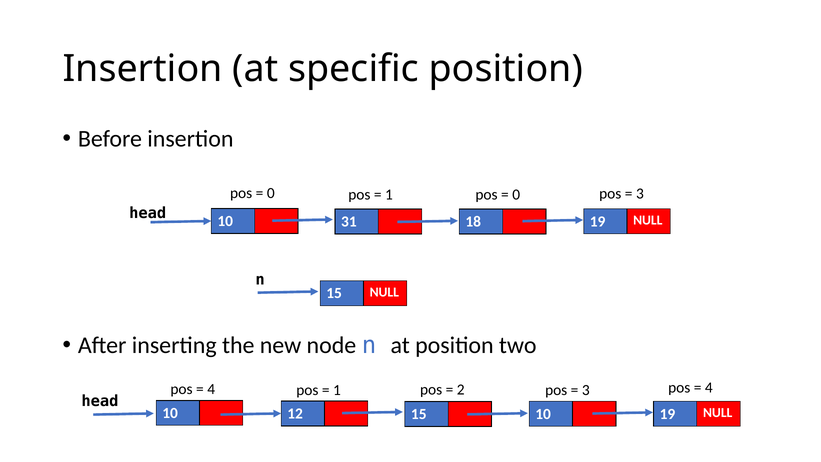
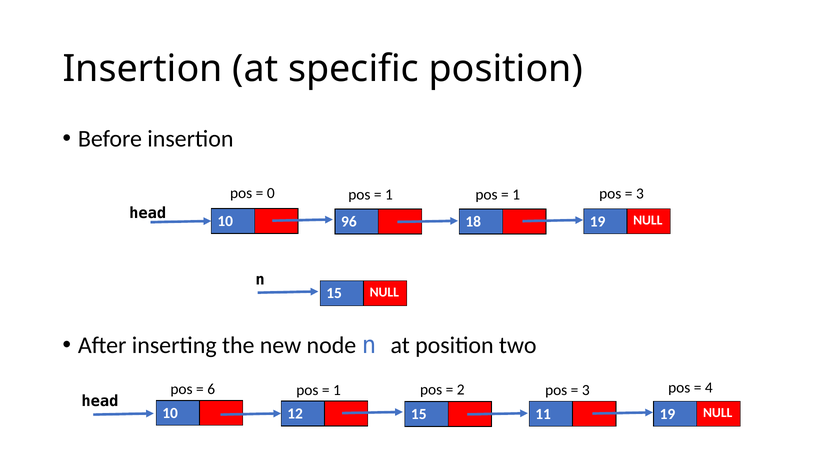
0 at (516, 194): 0 -> 1
31: 31 -> 96
4 at (211, 389): 4 -> 6
15 10: 10 -> 11
